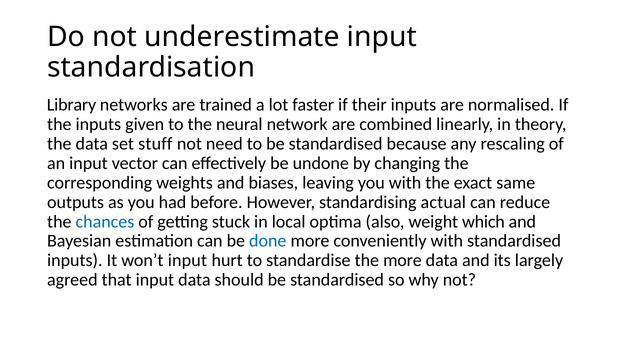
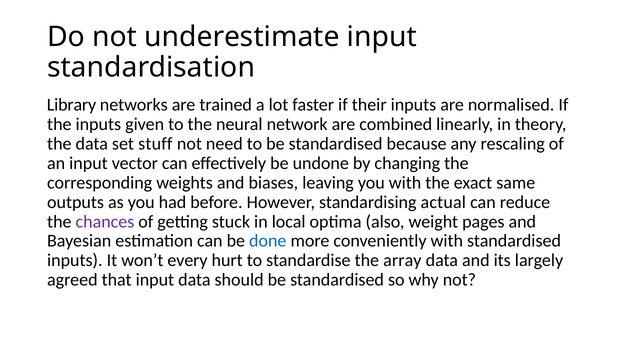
chances colour: blue -> purple
which: which -> pages
won’t input: input -> every
the more: more -> array
